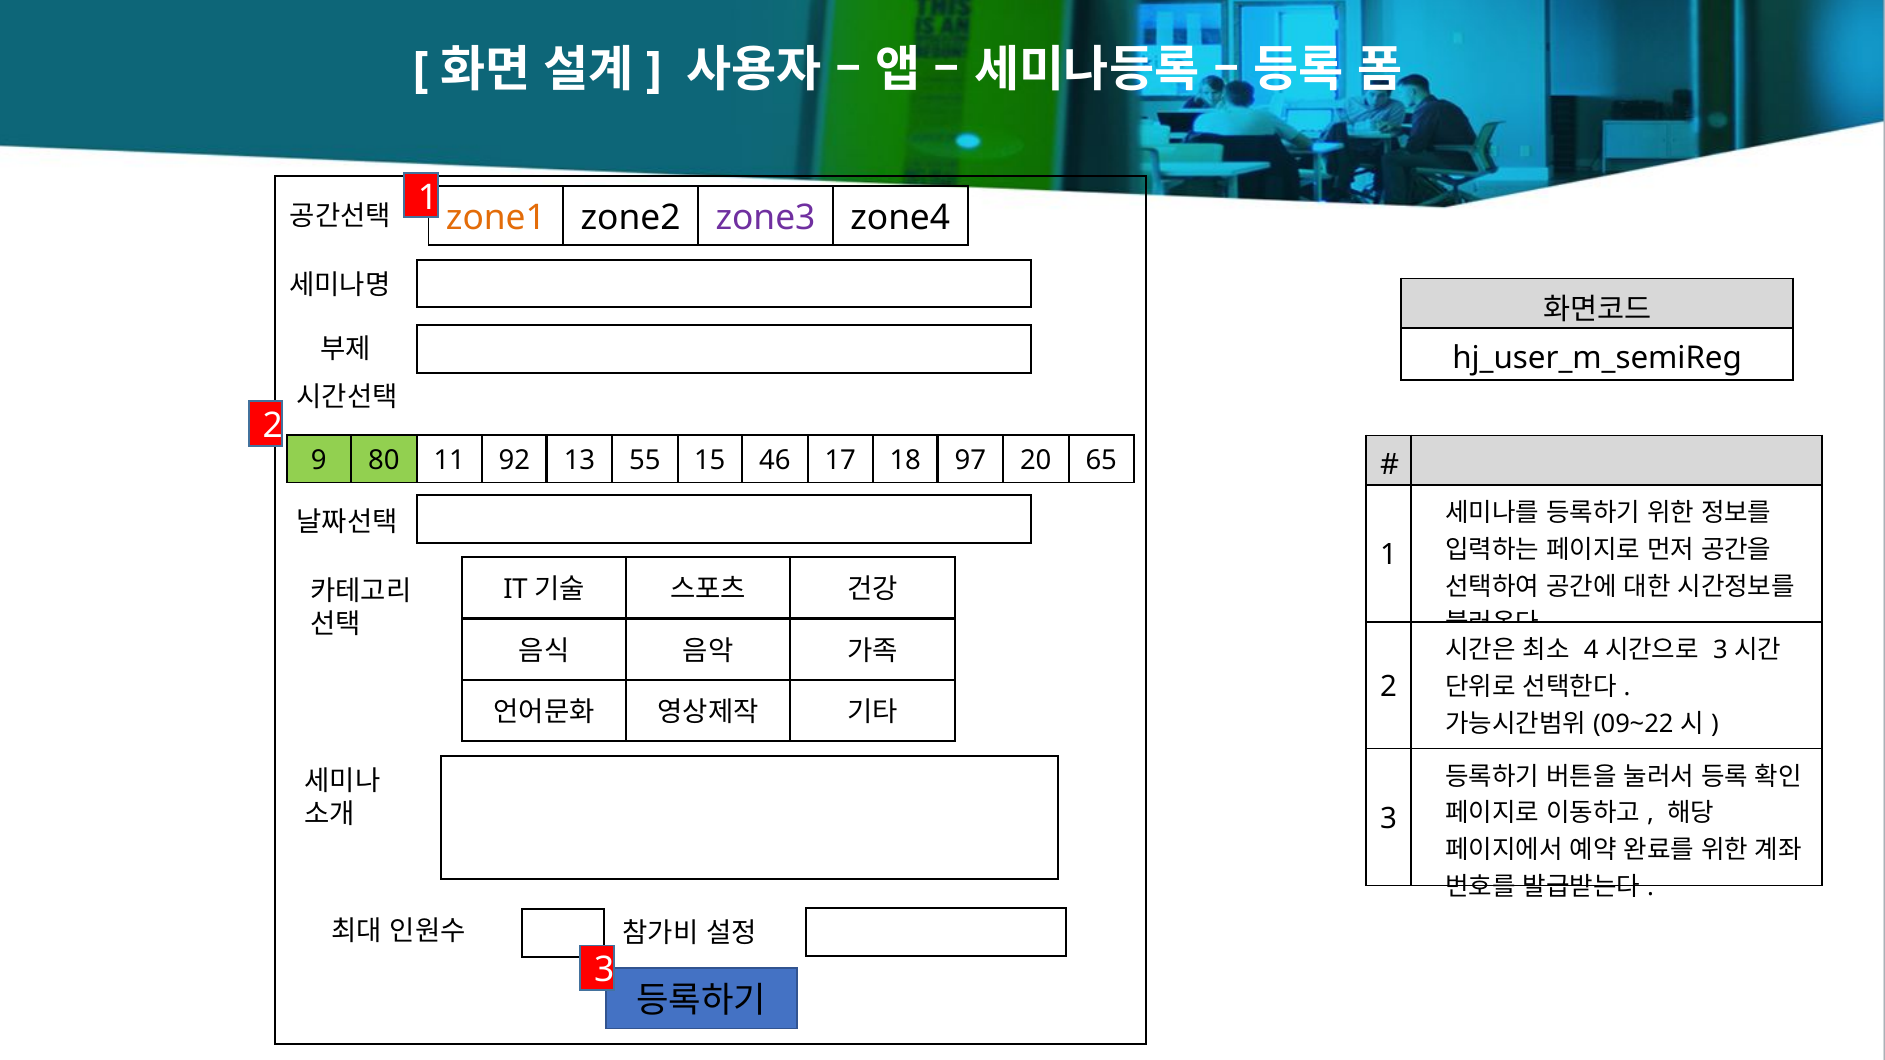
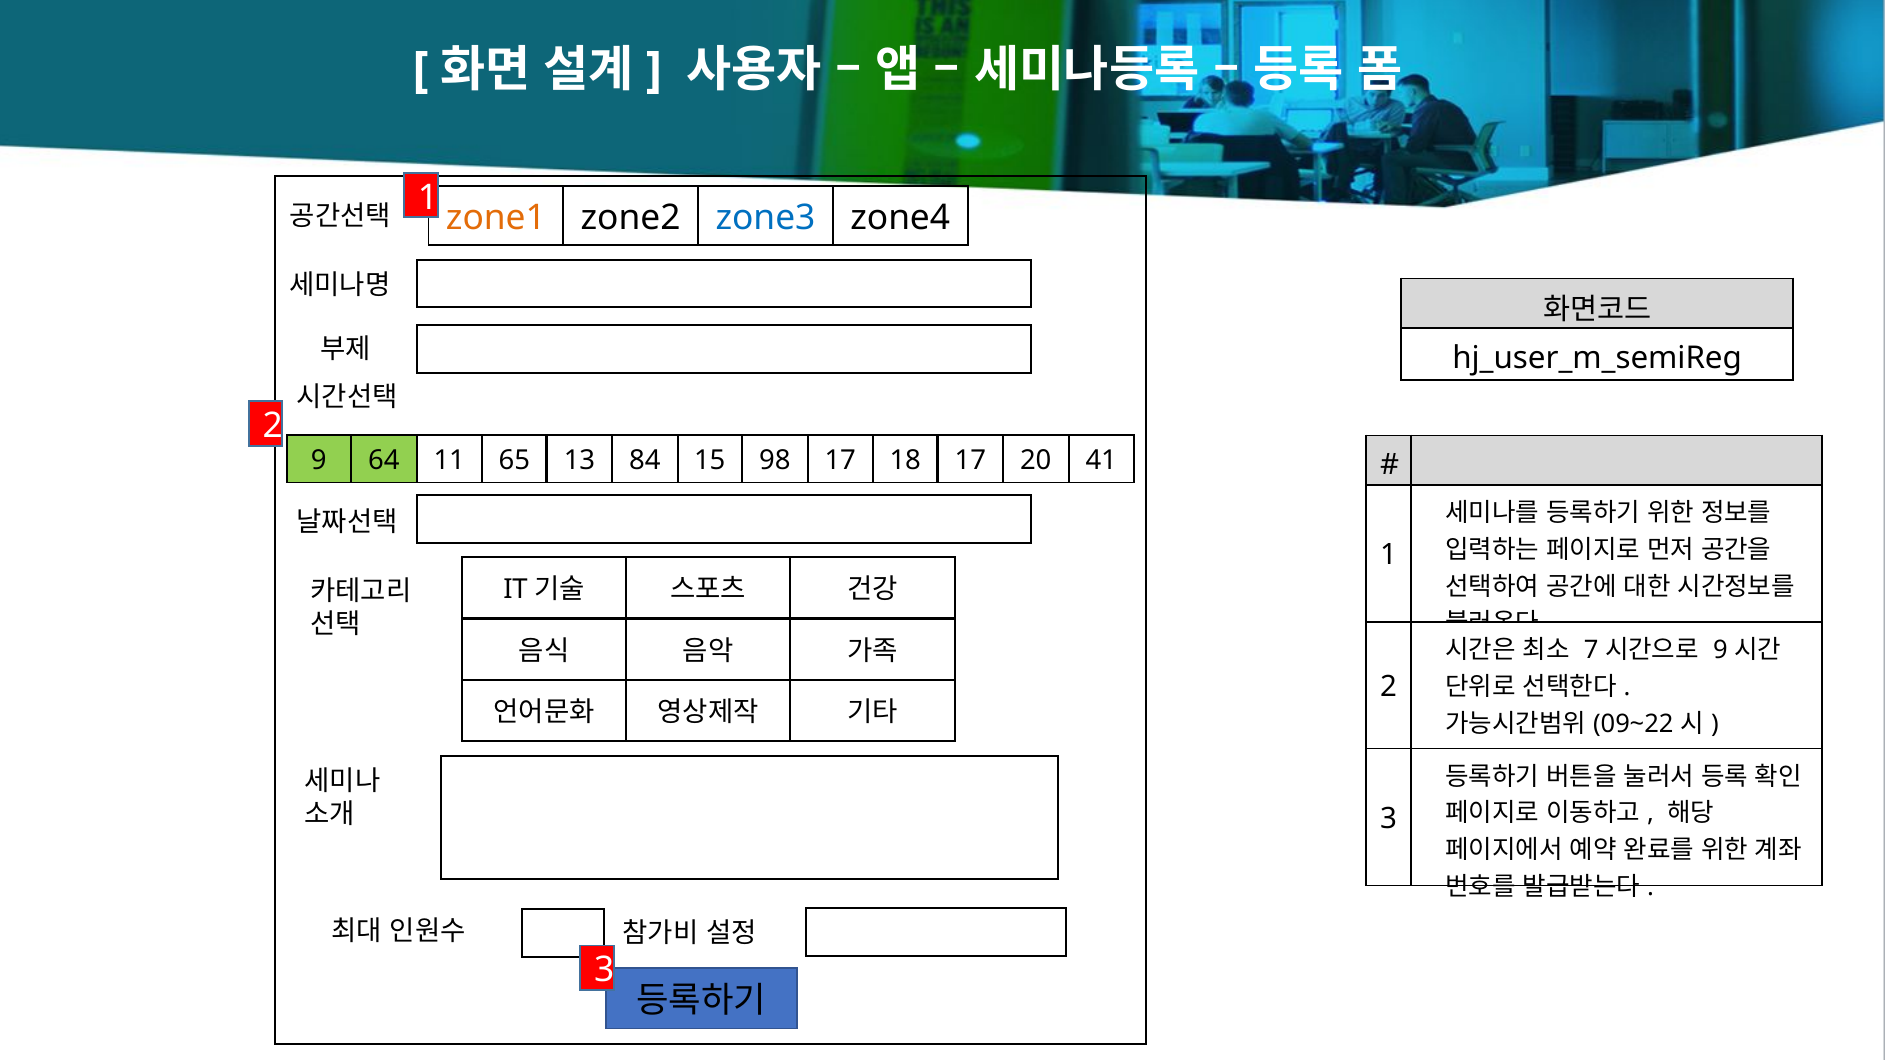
zone3 colour: purple -> blue
80: 80 -> 64
92: 92 -> 65
55: 55 -> 84
46: 46 -> 98
18 97: 97 -> 17
65: 65 -> 41
4: 4 -> 7
3 at (1721, 650): 3 -> 9
